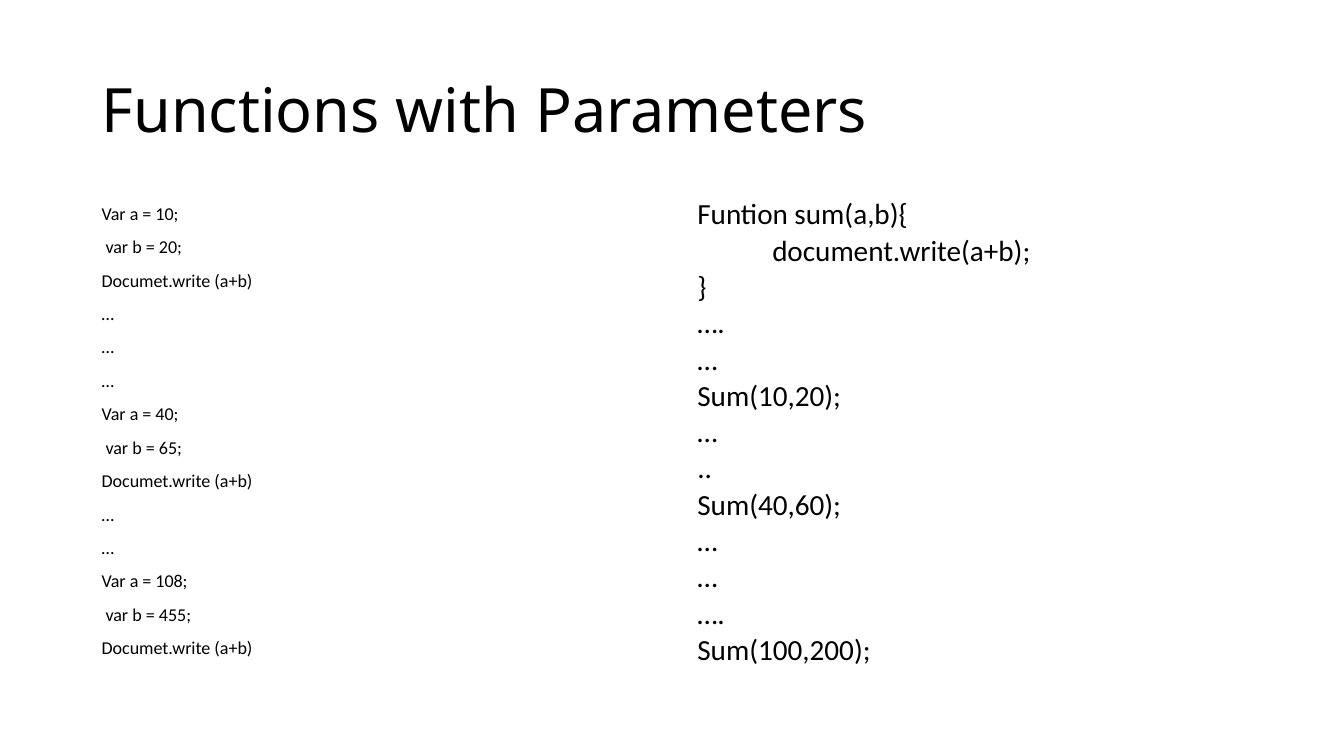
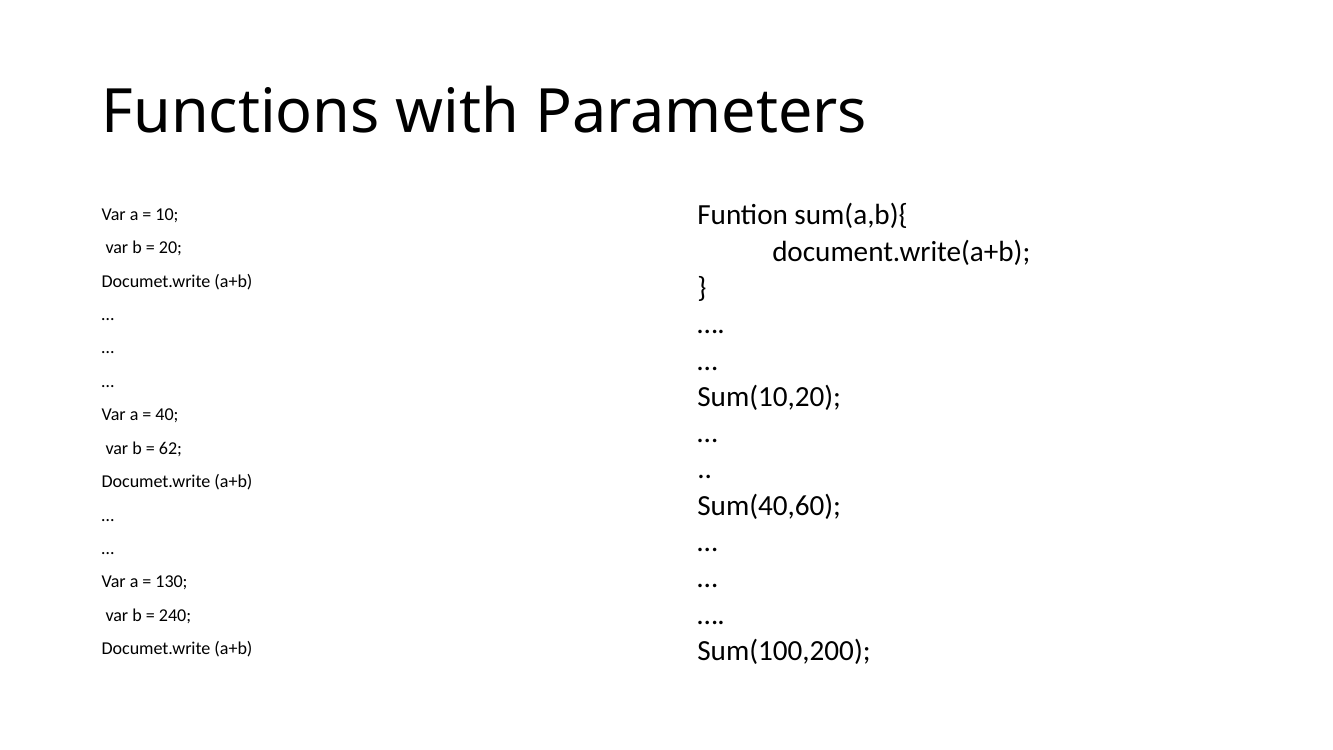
65: 65 -> 62
108: 108 -> 130
455: 455 -> 240
